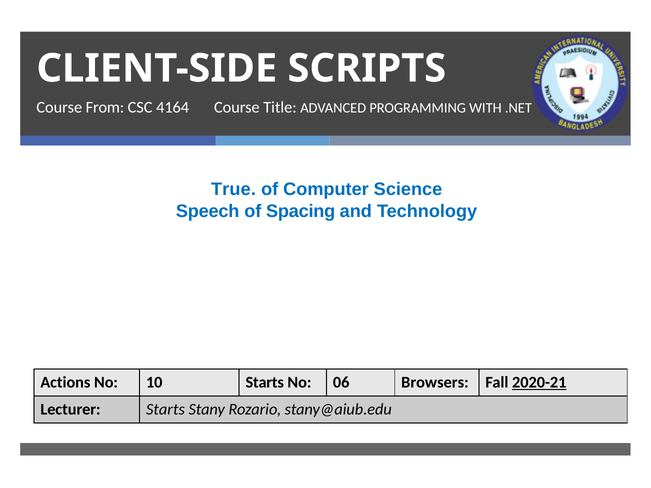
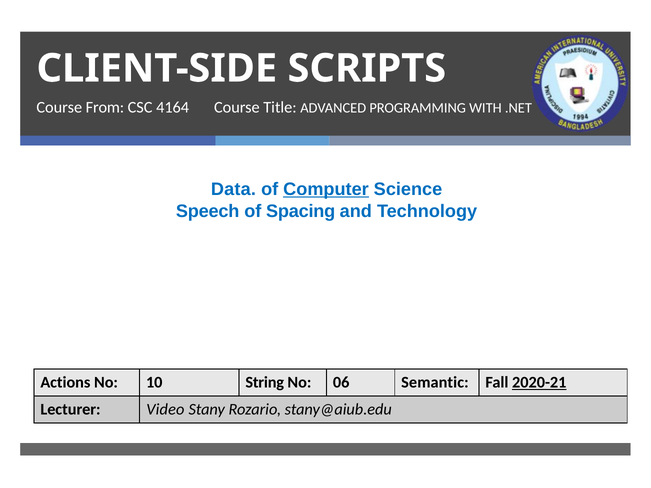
True: True -> Data
Computer underline: none -> present
10 Starts: Starts -> String
Browsers: Browsers -> Semantic
Lecturer Starts: Starts -> Video
